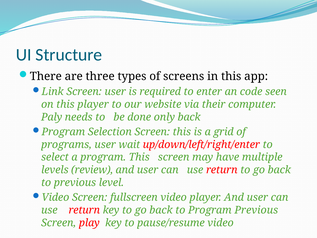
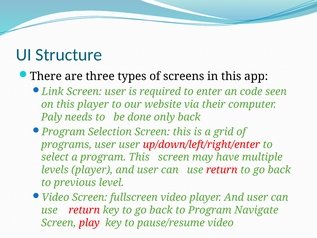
user wait: wait -> user
levels review: review -> player
Program Previous: Previous -> Navigate
